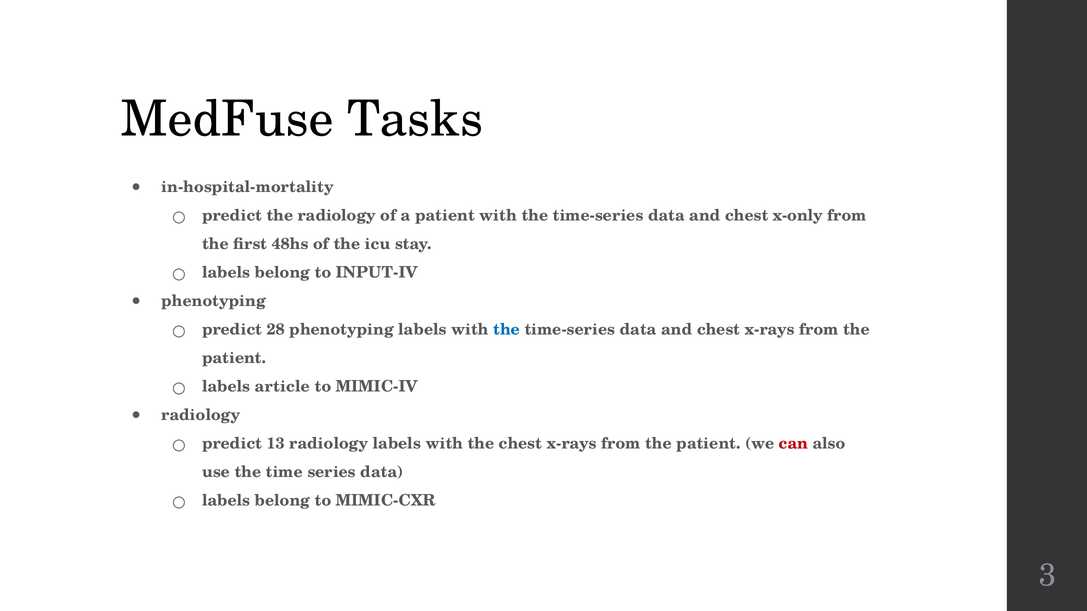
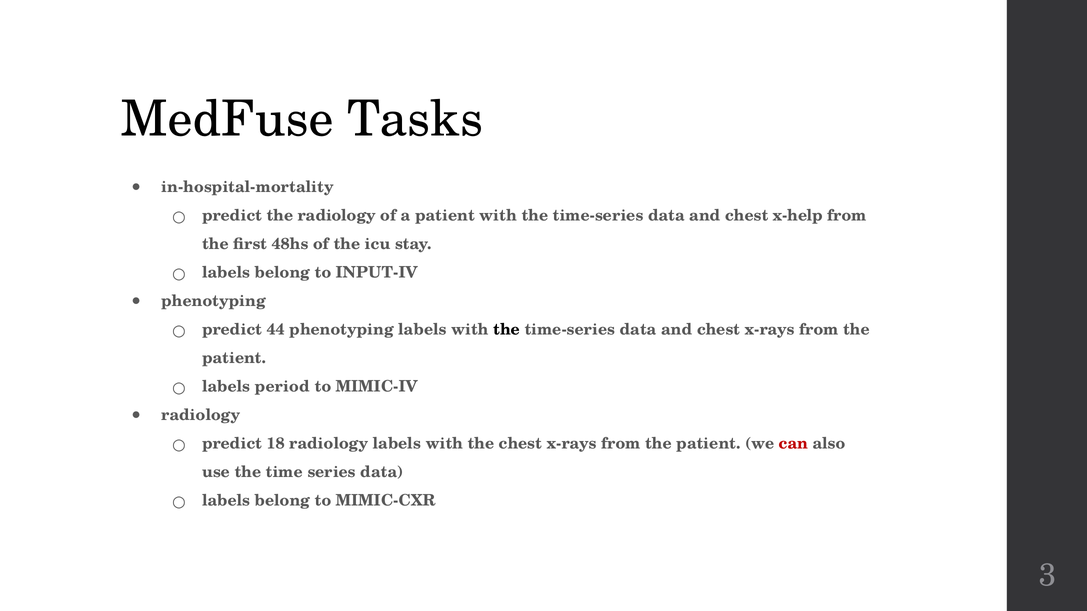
x-only: x-only -> x-help
28: 28 -> 44
the at (507, 330) colour: blue -> black
article: article -> period
13: 13 -> 18
